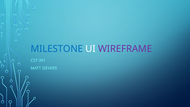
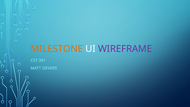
MILESTONE colour: blue -> orange
